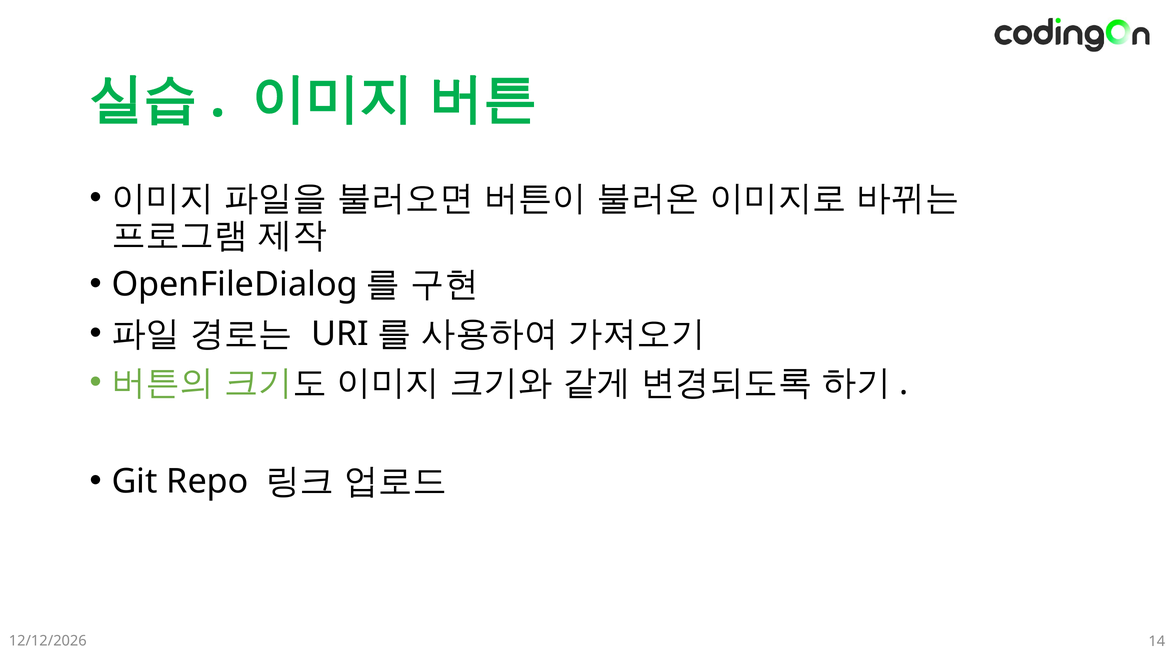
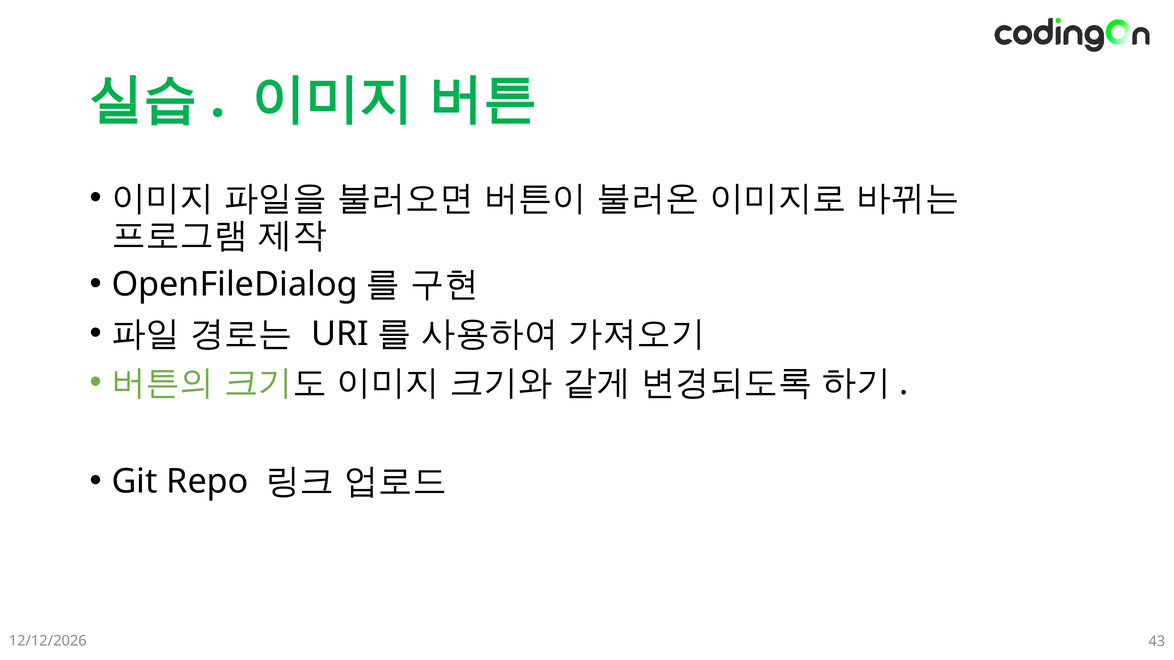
14: 14 -> 43
